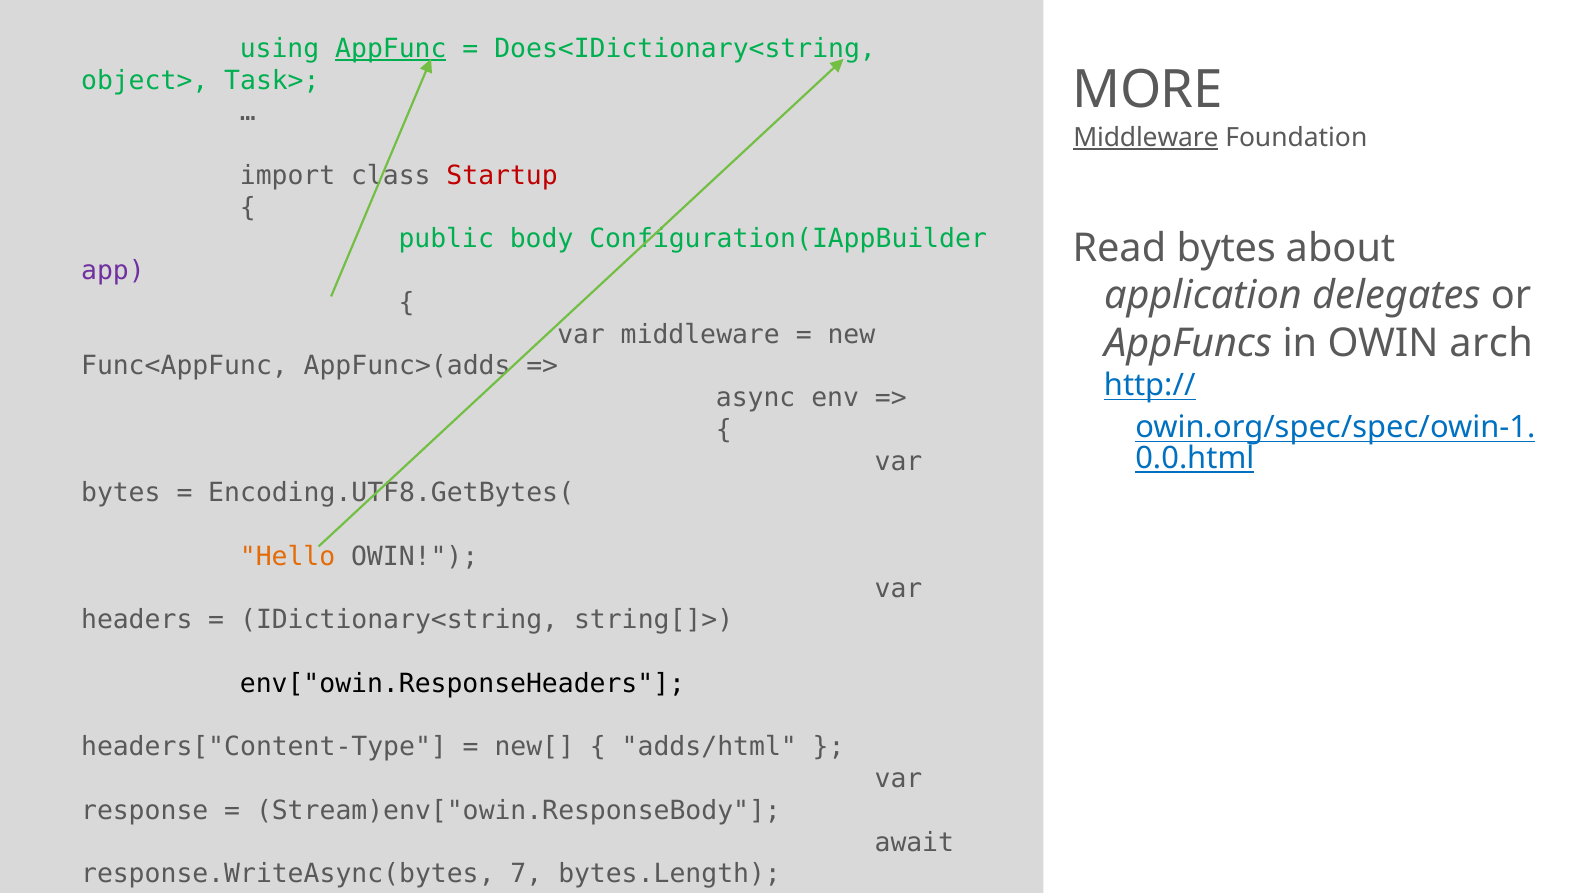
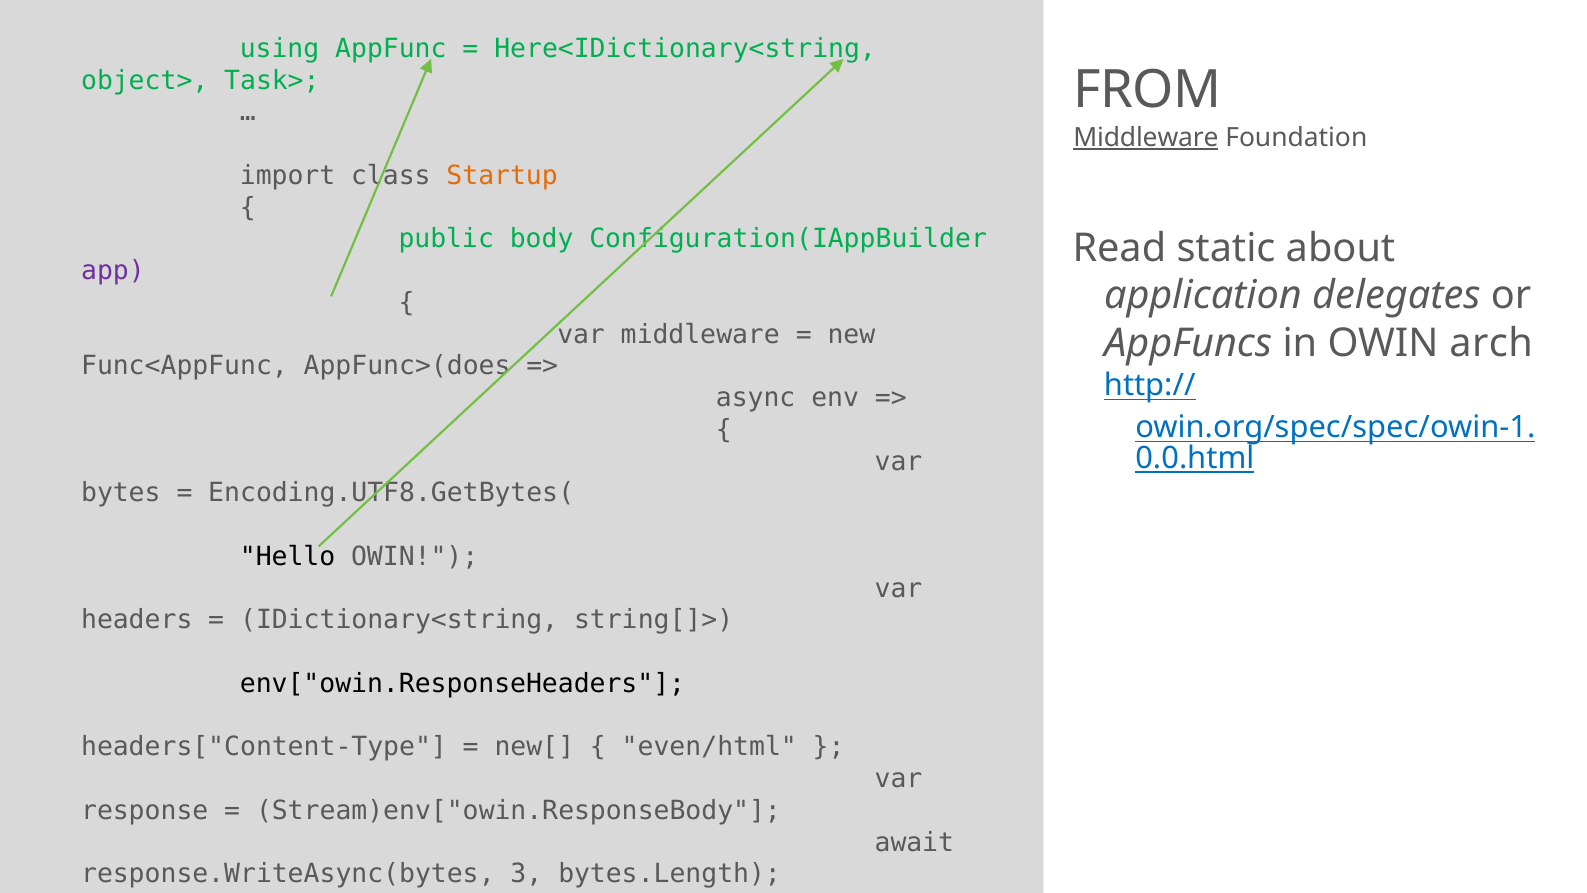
AppFunc underline: present -> none
Does<IDictionary<string: Does<IDictionary<string -> Here<IDictionary<string
MORE: MORE -> FROM
Startup colour: red -> orange
Read bytes: bytes -> static
AppFunc>(adds: AppFunc>(adds -> AppFunc>(does
Hello colour: orange -> black
adds/html: adds/html -> even/html
7: 7 -> 3
